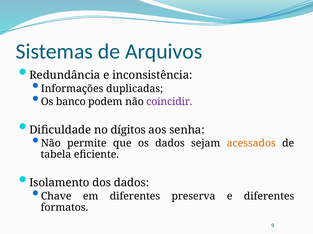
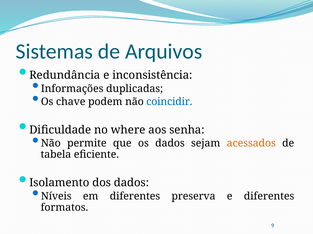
banco: banco -> chave
coincidir colour: purple -> blue
dígitos: dígitos -> where
Chave: Chave -> Níveis
